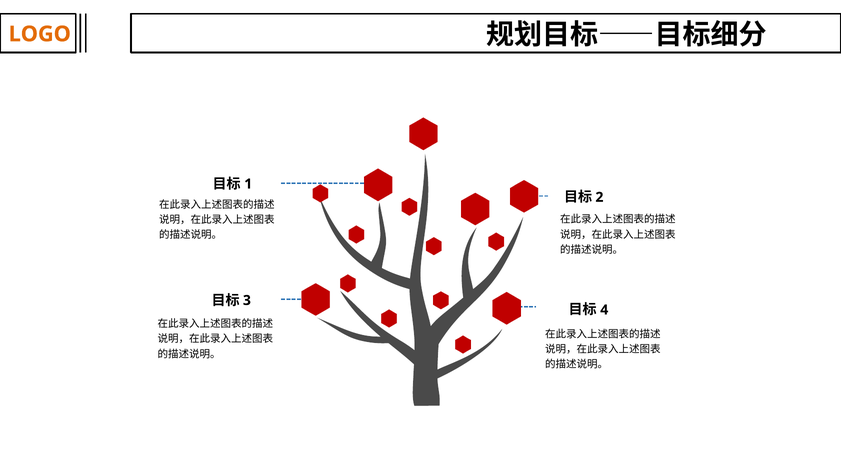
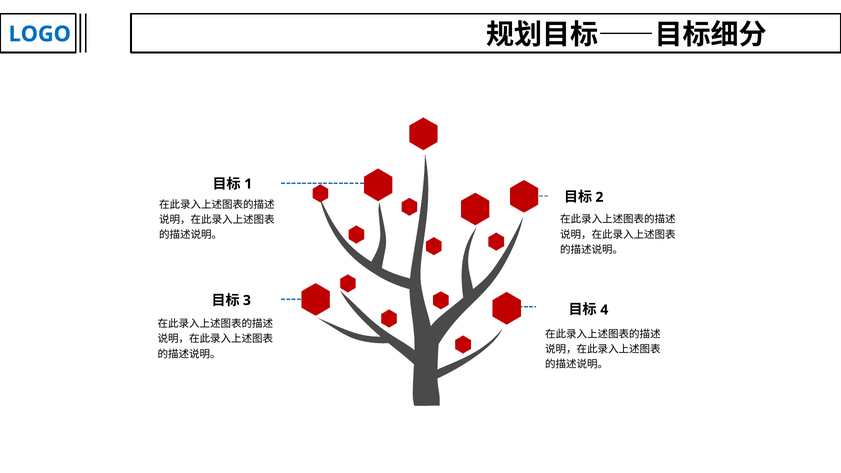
LOGO colour: orange -> blue
